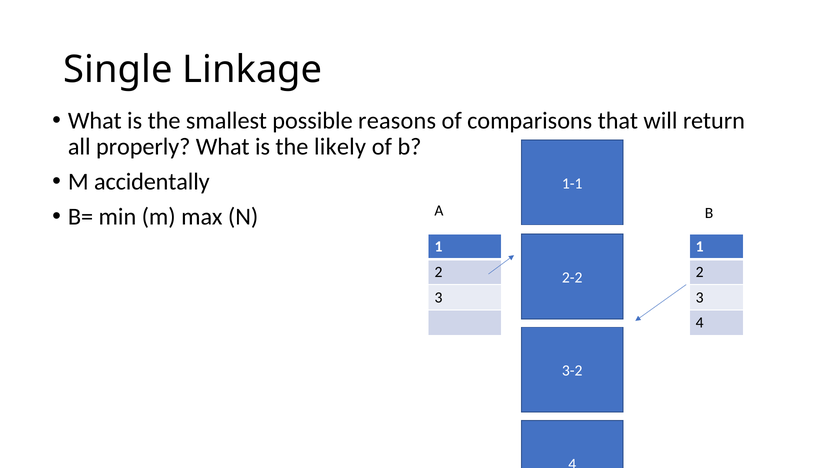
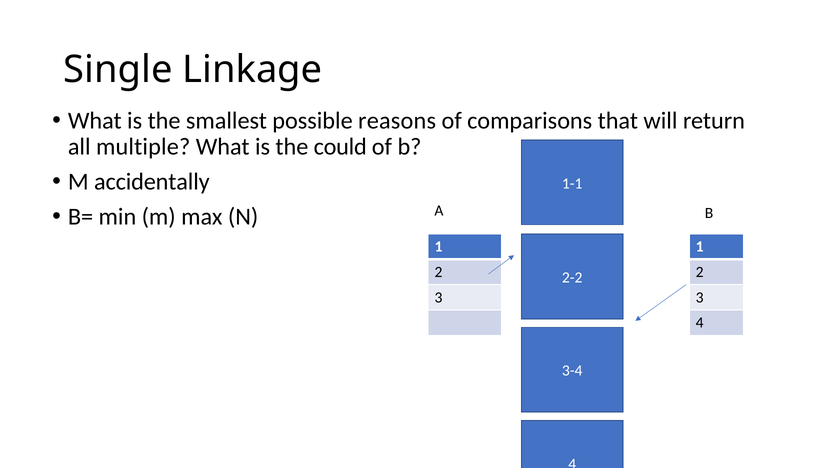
properly: properly -> multiple
likely: likely -> could
3-2: 3-2 -> 3-4
